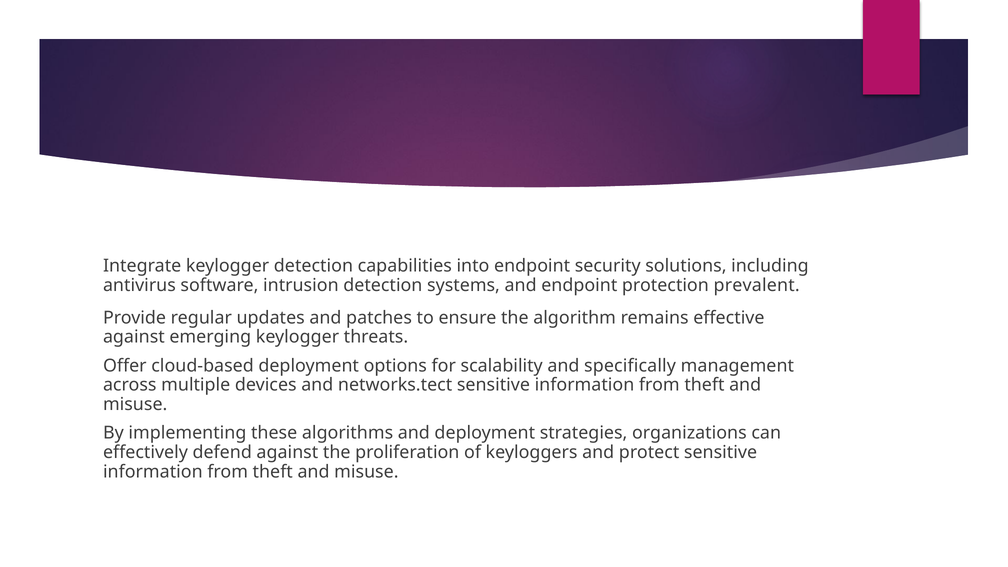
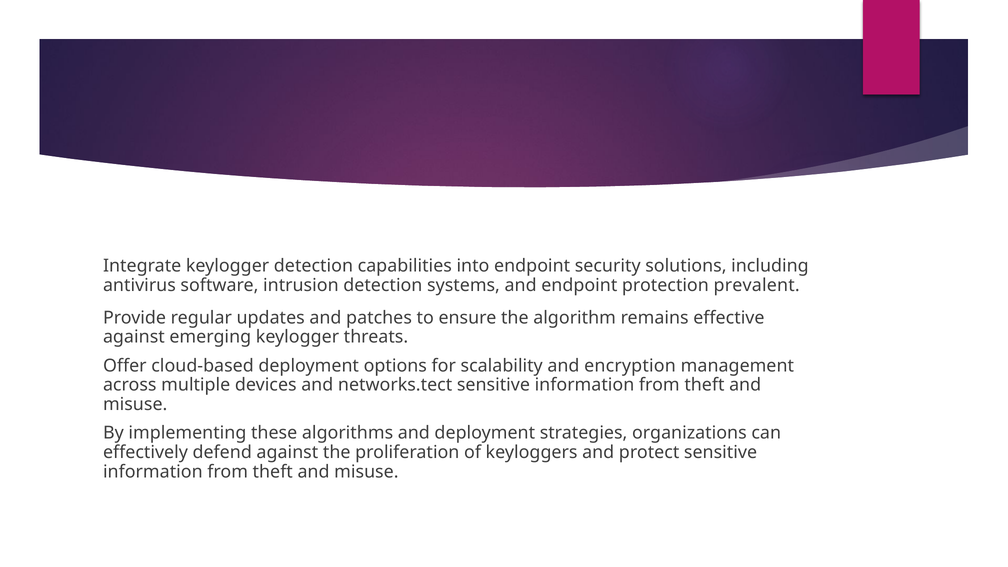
specifically: specifically -> encryption
